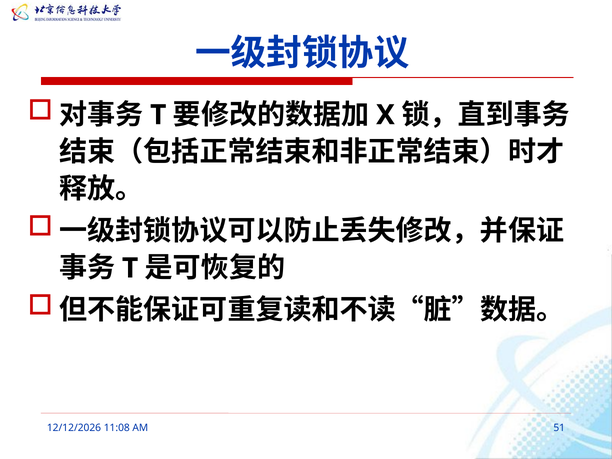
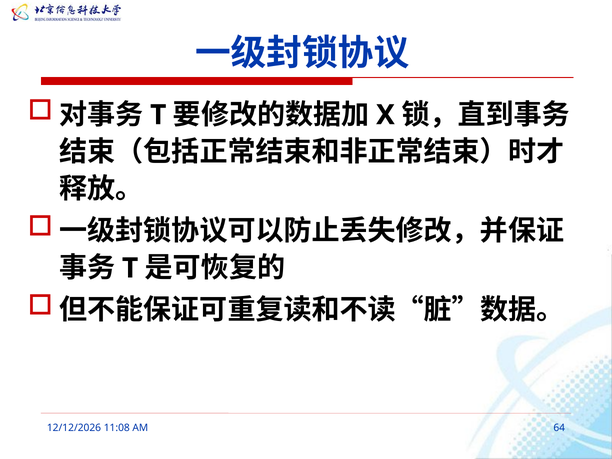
51: 51 -> 64
